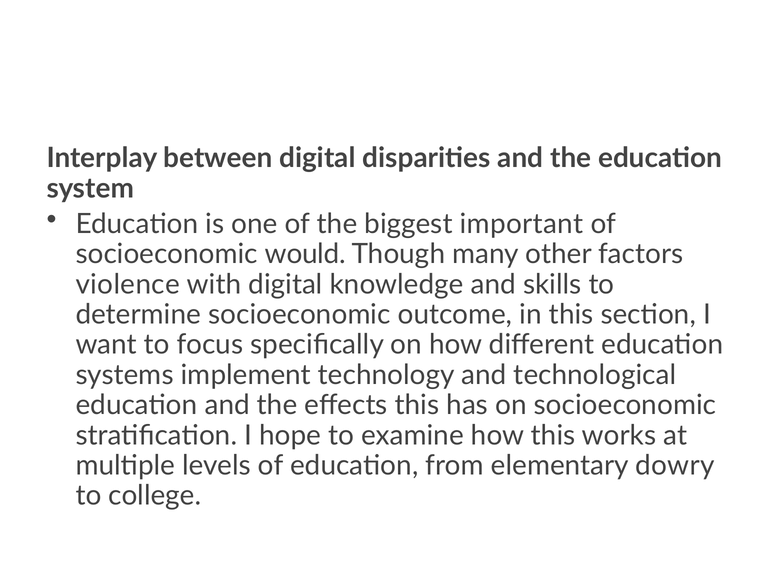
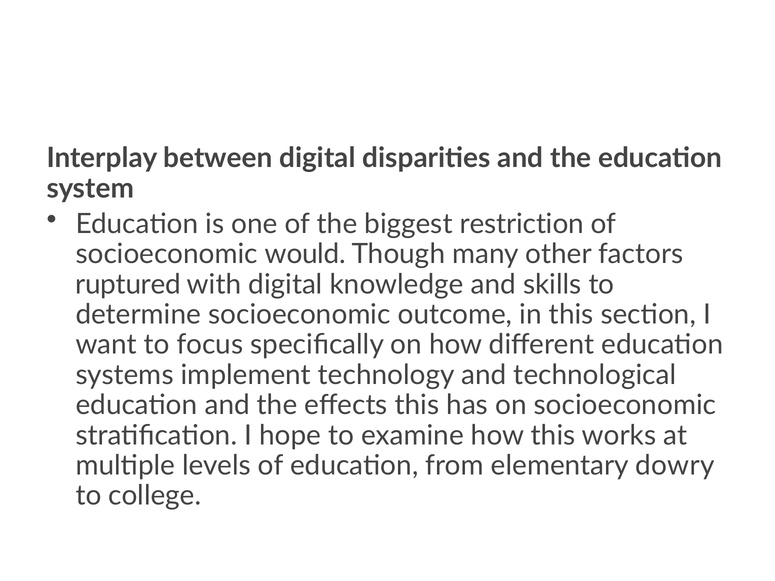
important: important -> restriction
violence: violence -> ruptured
